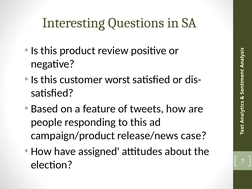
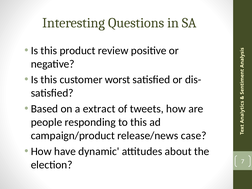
feature: feature -> extract
assigned: assigned -> dynamic
